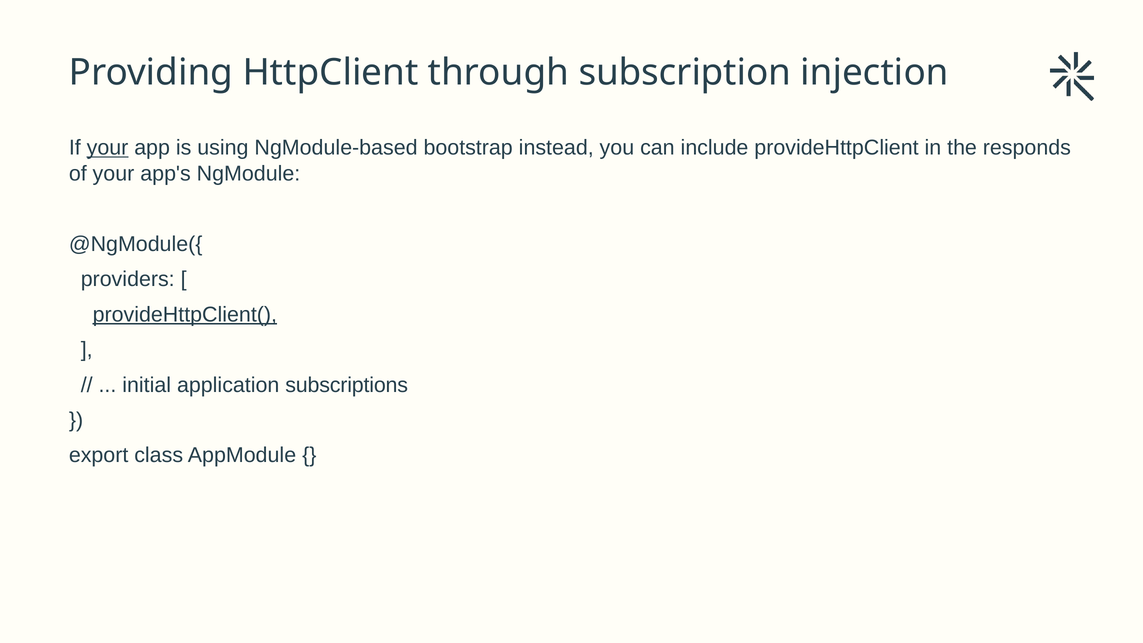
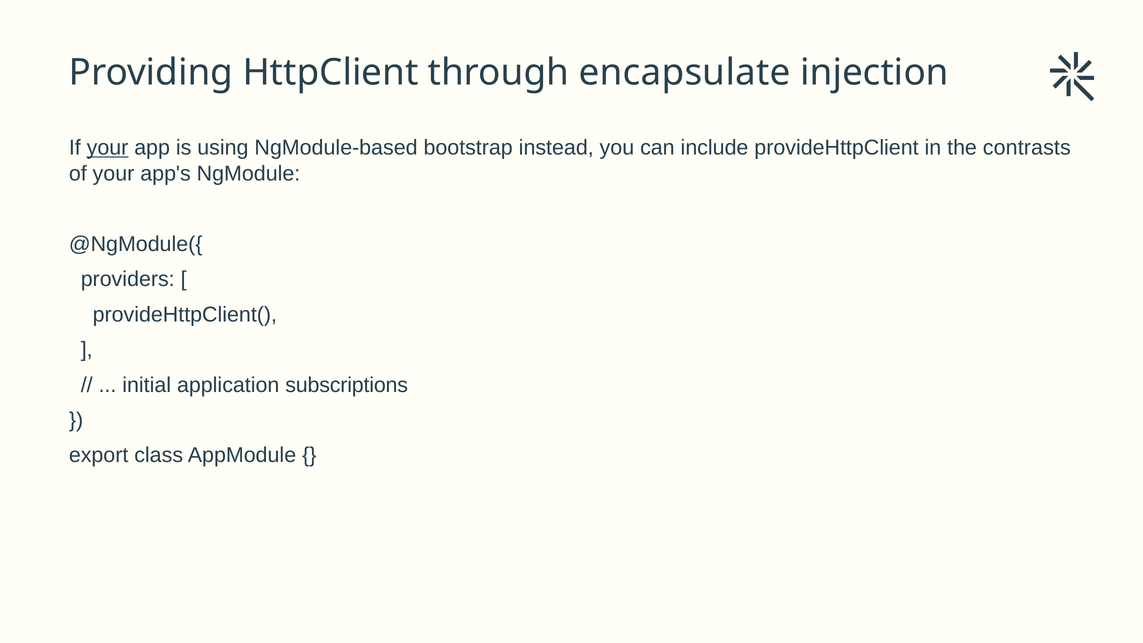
subscription: subscription -> encapsulate
responds: responds -> contrasts
provideHttpClient( underline: present -> none
